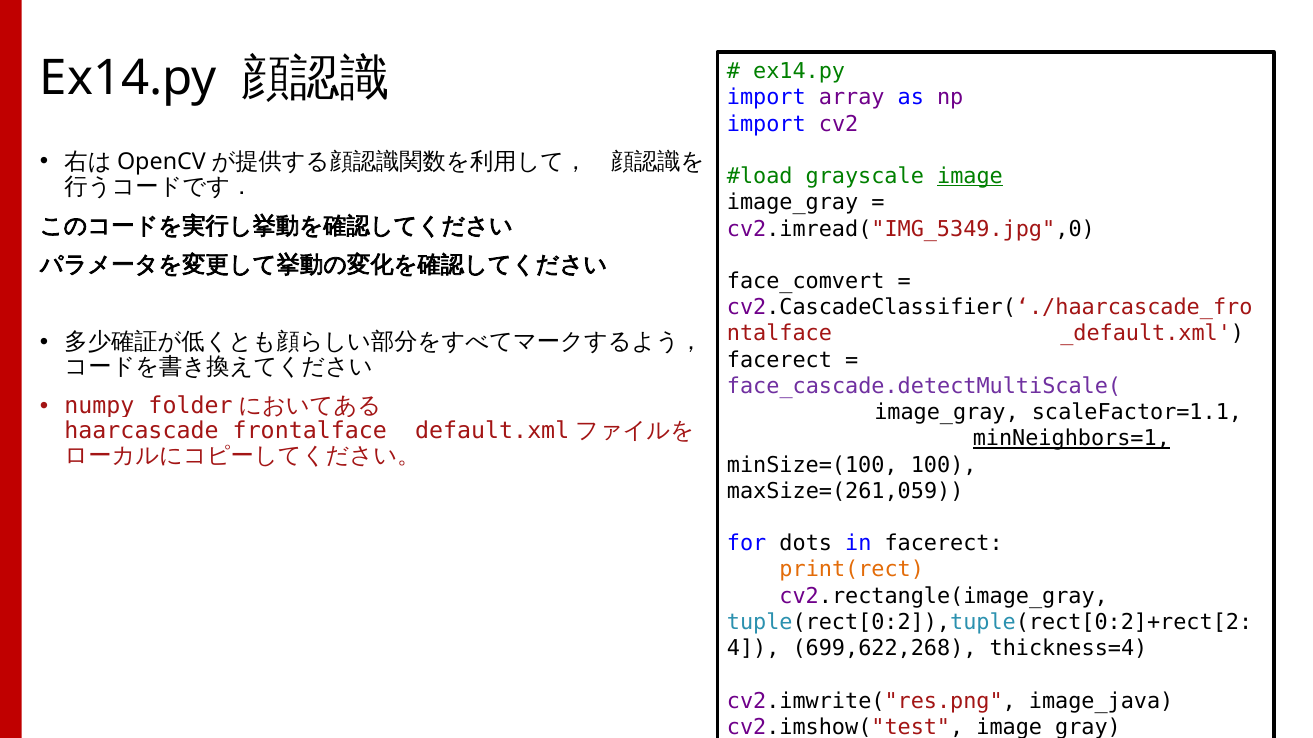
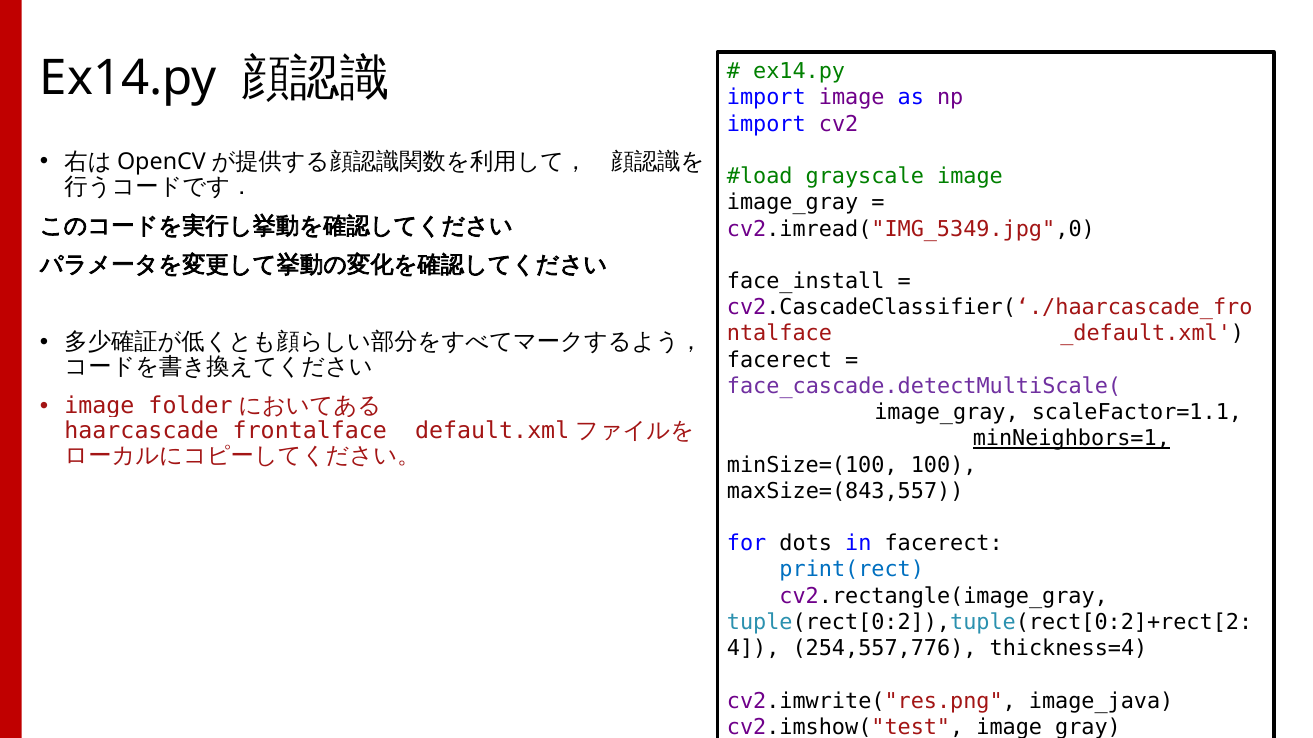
import array: array -> image
image at (970, 176) underline: present -> none
face_comvert: face_comvert -> face_install
numpy at (99, 406): numpy -> image
maxSize=(261,059: maxSize=(261,059 -> maxSize=(843,557
print(rect colour: orange -> blue
699,622,268: 699,622,268 -> 254,557,776
